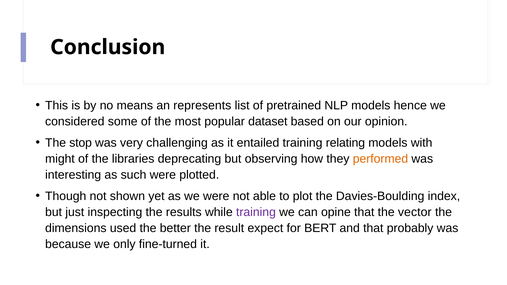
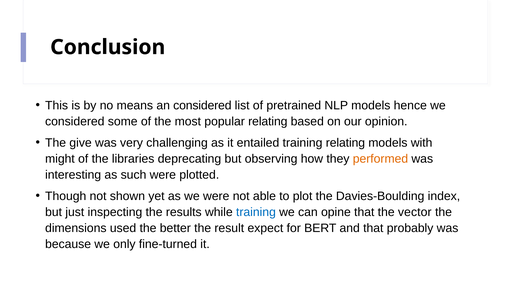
an represents: represents -> considered
popular dataset: dataset -> relating
stop: stop -> give
training at (256, 212) colour: purple -> blue
